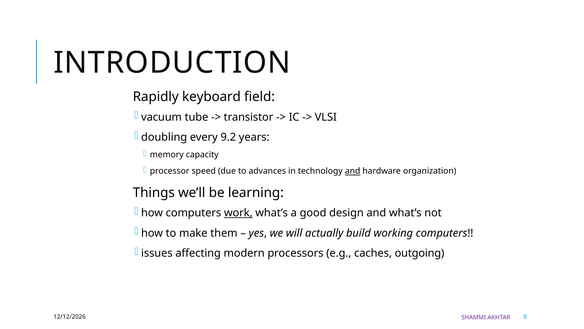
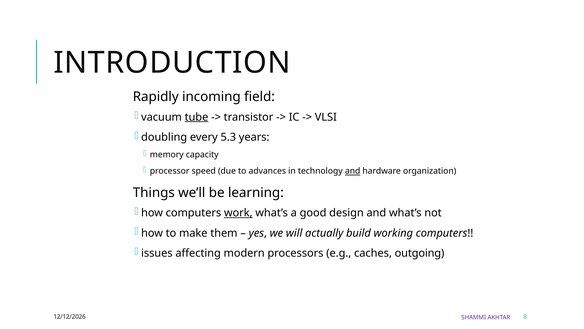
keyboard: keyboard -> incoming
tube underline: none -> present
9.2: 9.2 -> 5.3
